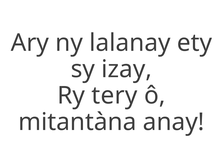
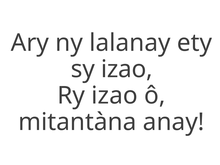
sy izay: izay -> izao
Ry tery: tery -> izao
